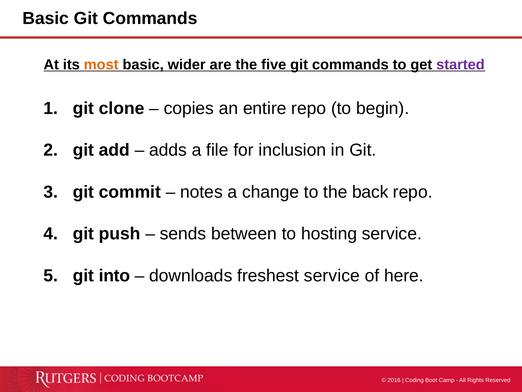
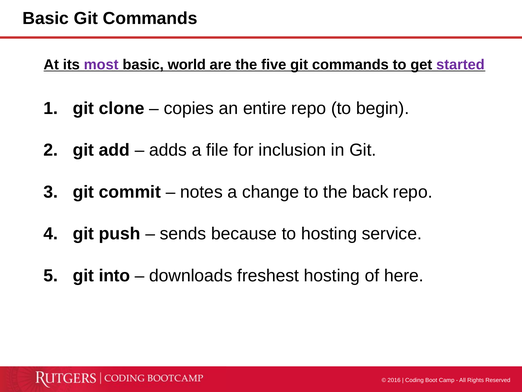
most colour: orange -> purple
wider: wider -> world
between: between -> because
freshest service: service -> hosting
